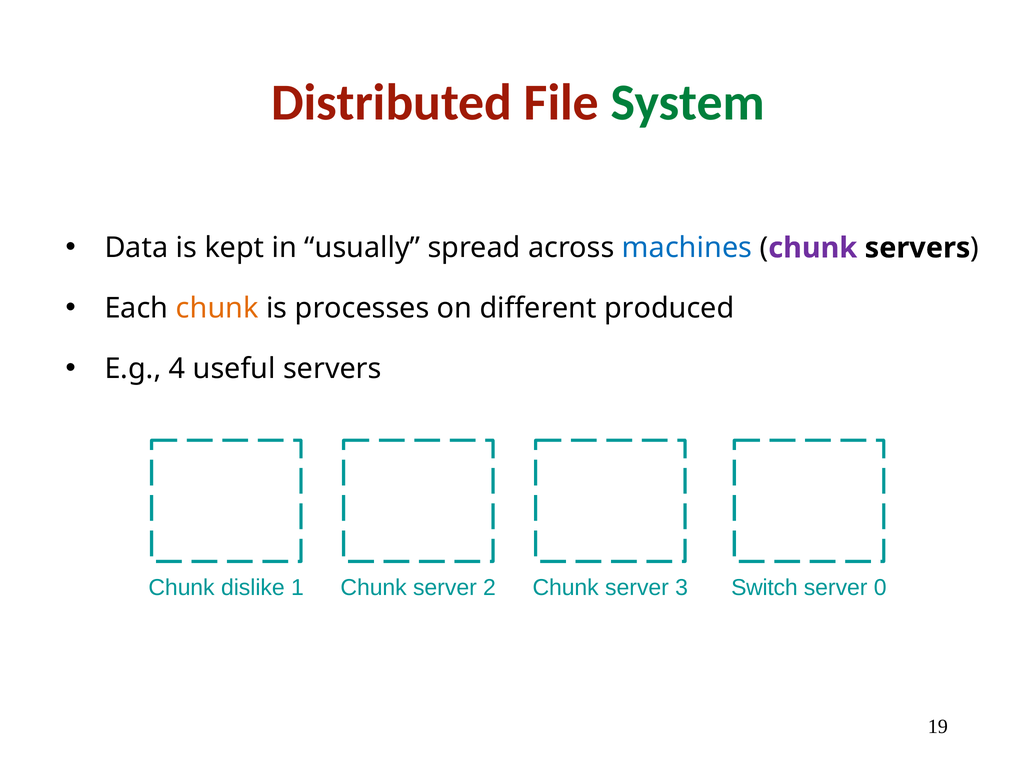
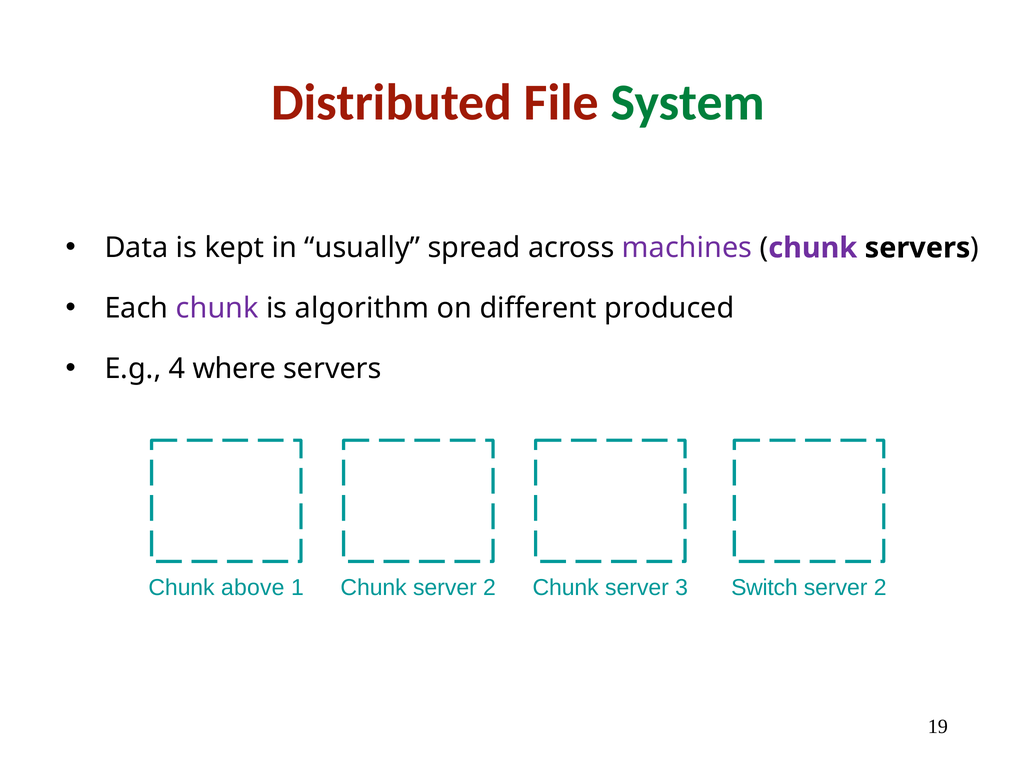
machines colour: blue -> purple
chunk at (217, 308) colour: orange -> purple
processes: processes -> algorithm
useful: useful -> where
dislike: dislike -> above
0 at (880, 588): 0 -> 2
